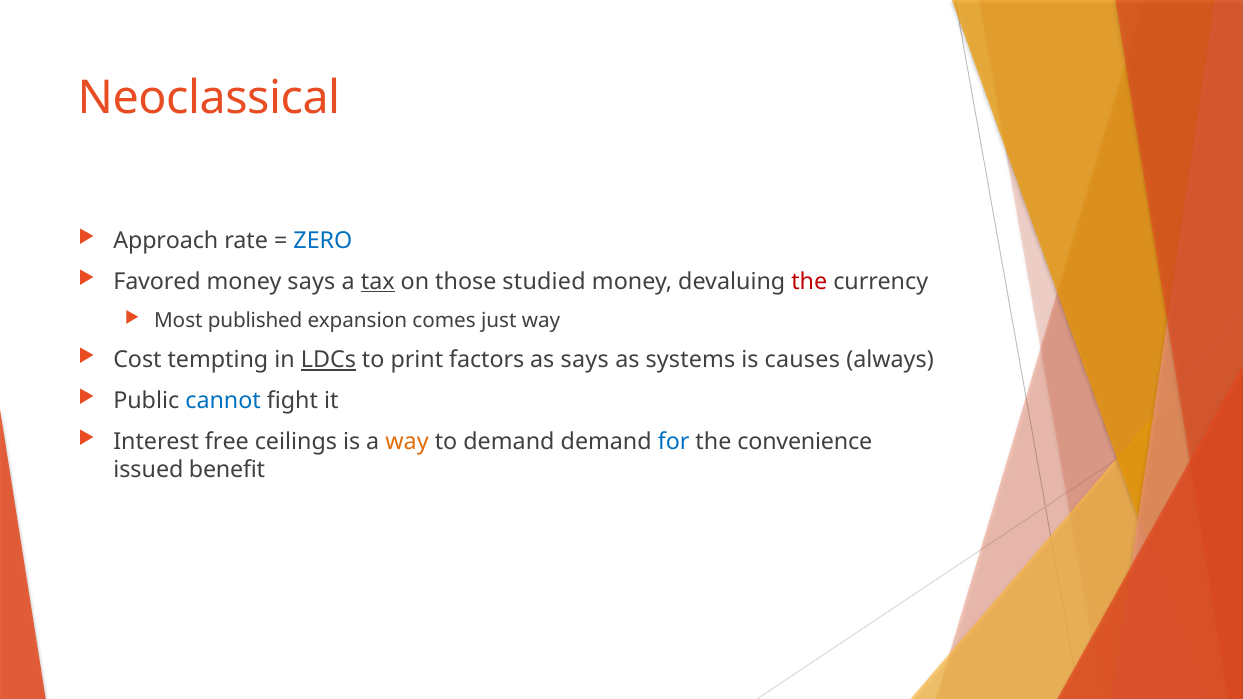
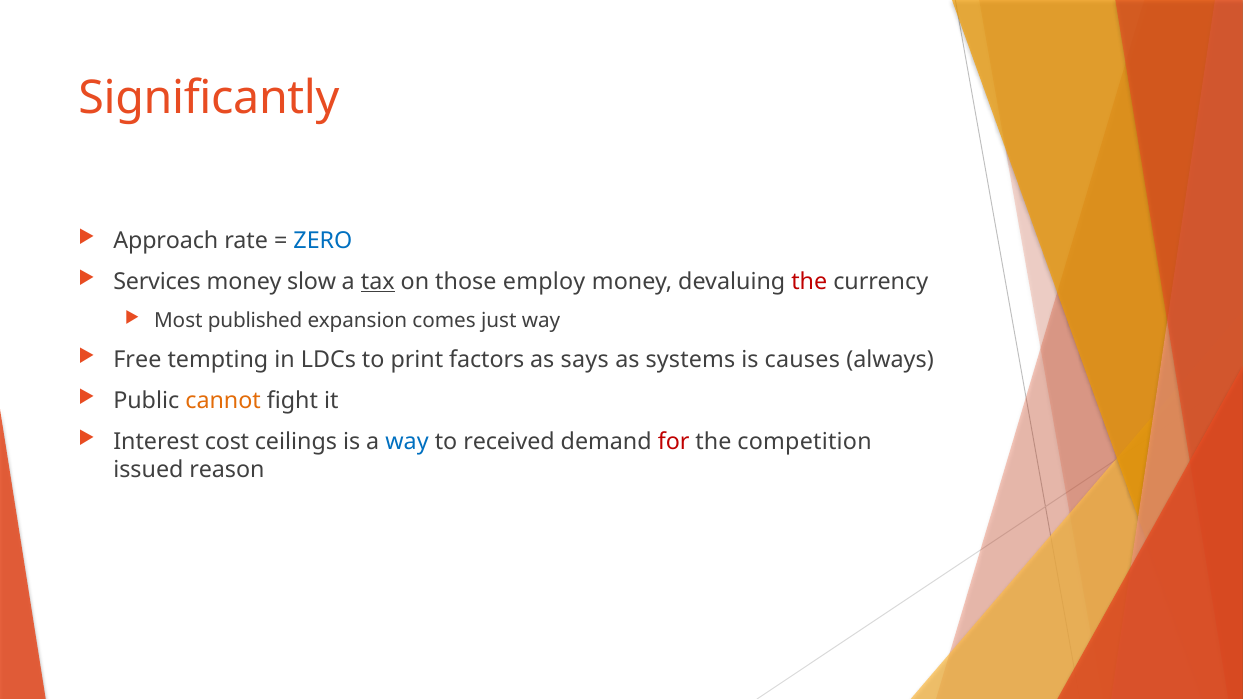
Neoclassical: Neoclassical -> Significantly
Favored: Favored -> Services
money says: says -> slow
studied: studied -> employ
Cost: Cost -> Free
LDCs underline: present -> none
cannot colour: blue -> orange
free: free -> cost
way at (407, 442) colour: orange -> blue
to demand: demand -> received
for colour: blue -> red
convenience: convenience -> competition
benefit: benefit -> reason
